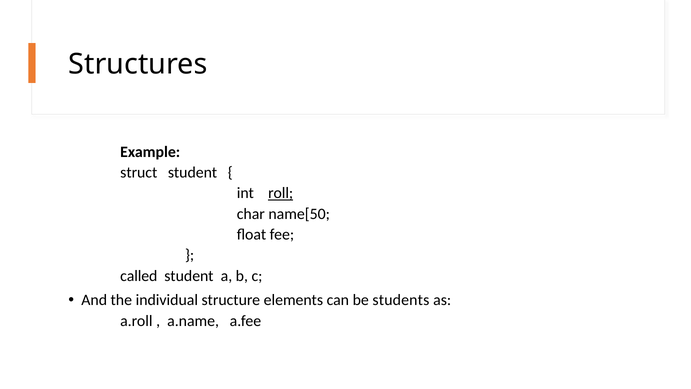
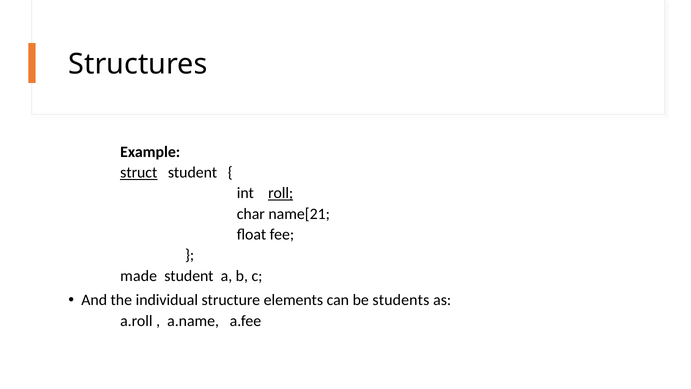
struct underline: none -> present
name[50: name[50 -> name[21
called: called -> made
